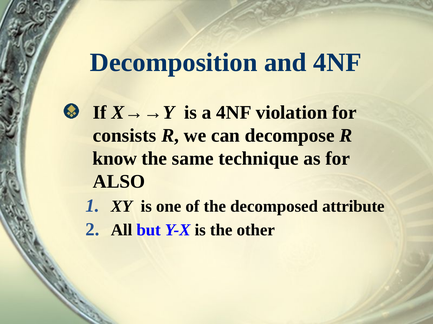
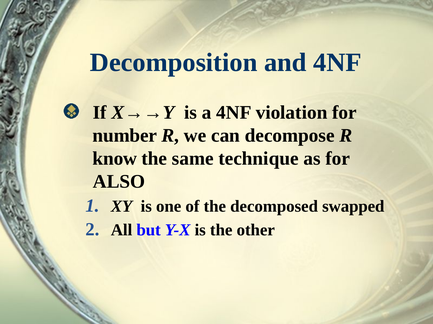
consists: consists -> number
attribute: attribute -> swapped
